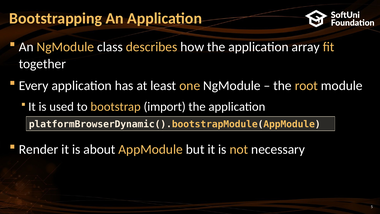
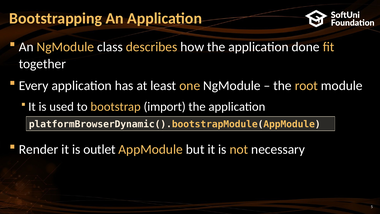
array: array -> done
about: about -> outlet
